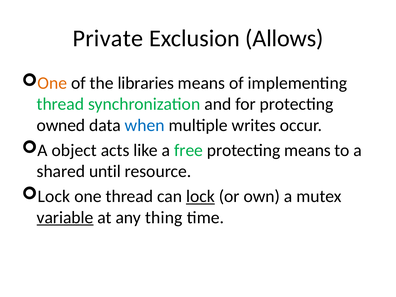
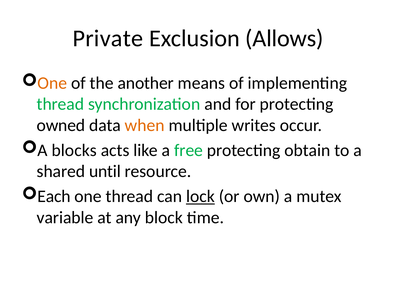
libraries: libraries -> another
when colour: blue -> orange
object: object -> blocks
protecting means: means -> obtain
Lock at (54, 196): Lock -> Each
variable underline: present -> none
thing: thing -> block
